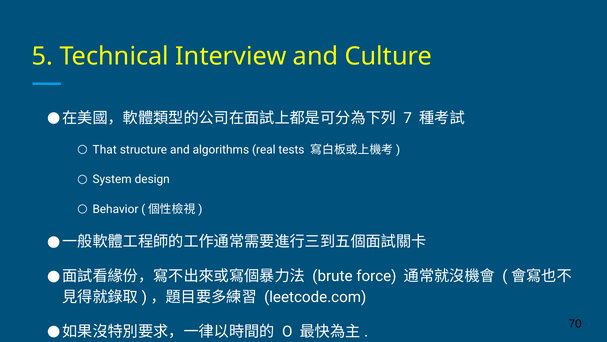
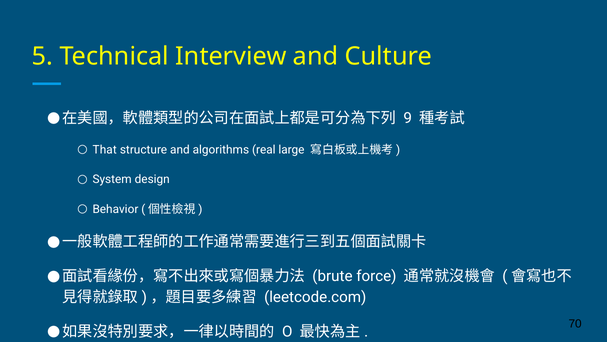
7: 7 -> 9
tests: tests -> large
